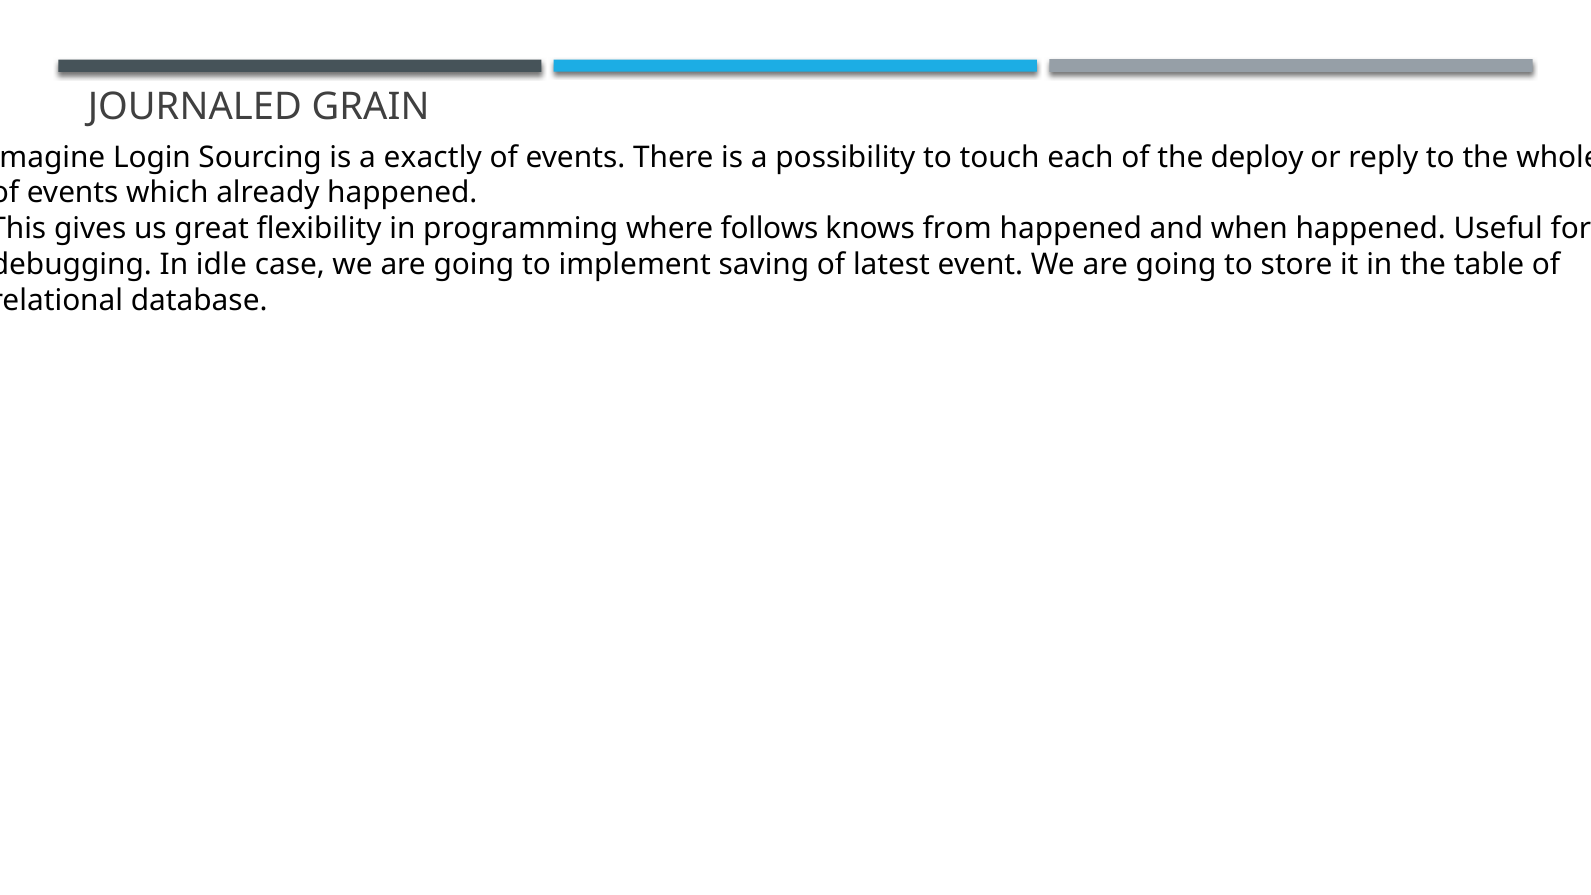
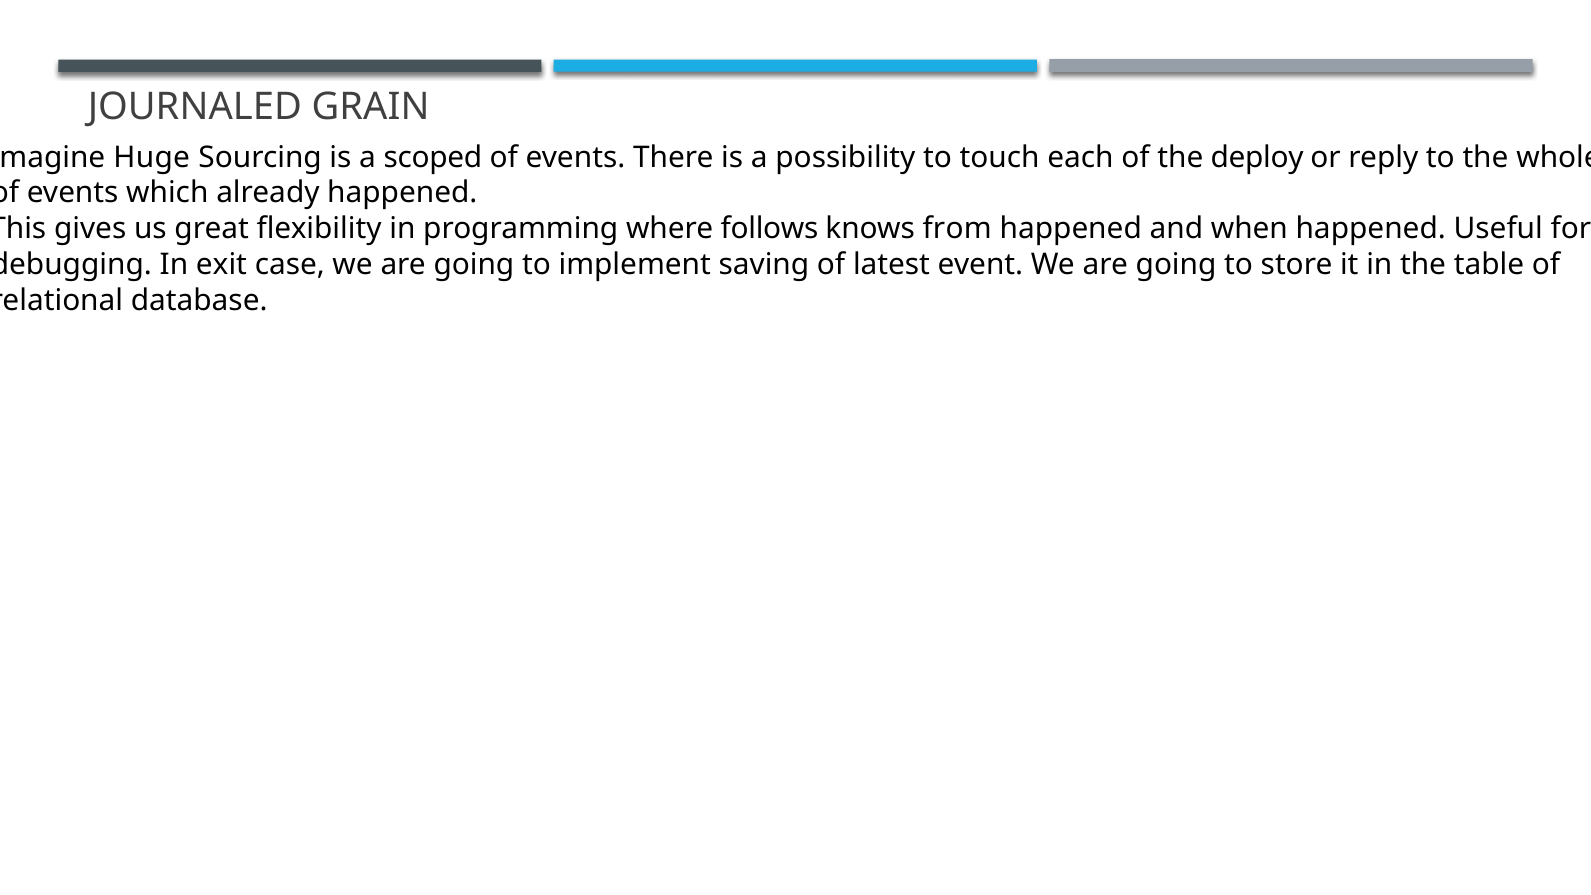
Login: Login -> Huge
exactly: exactly -> scoped
idle: idle -> exit
